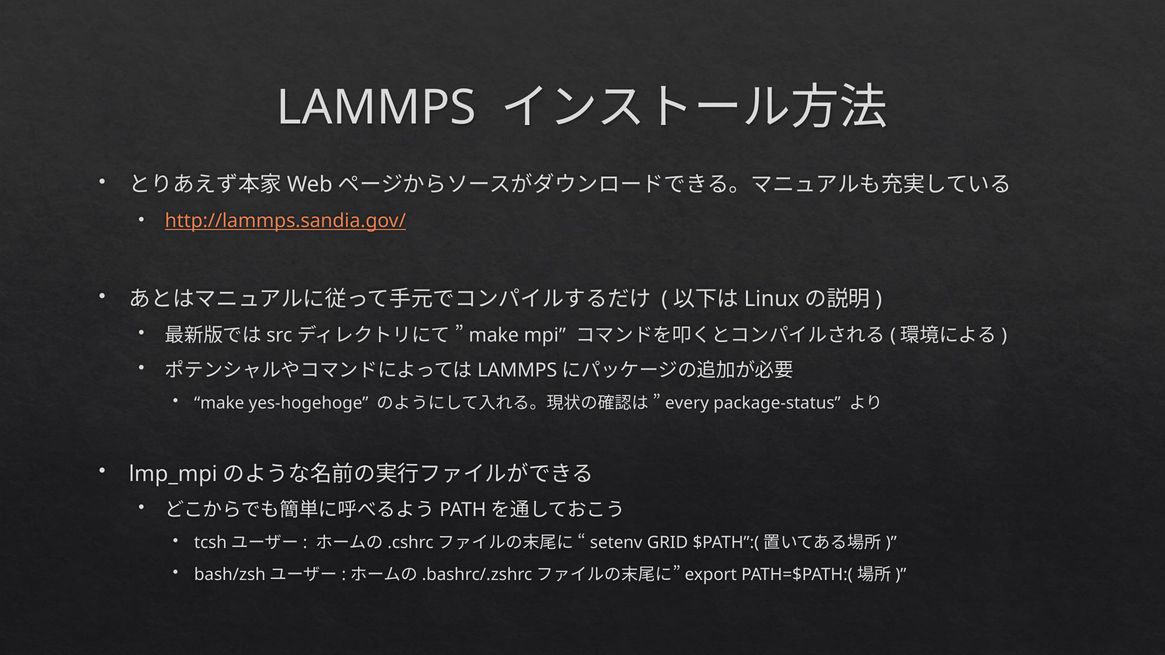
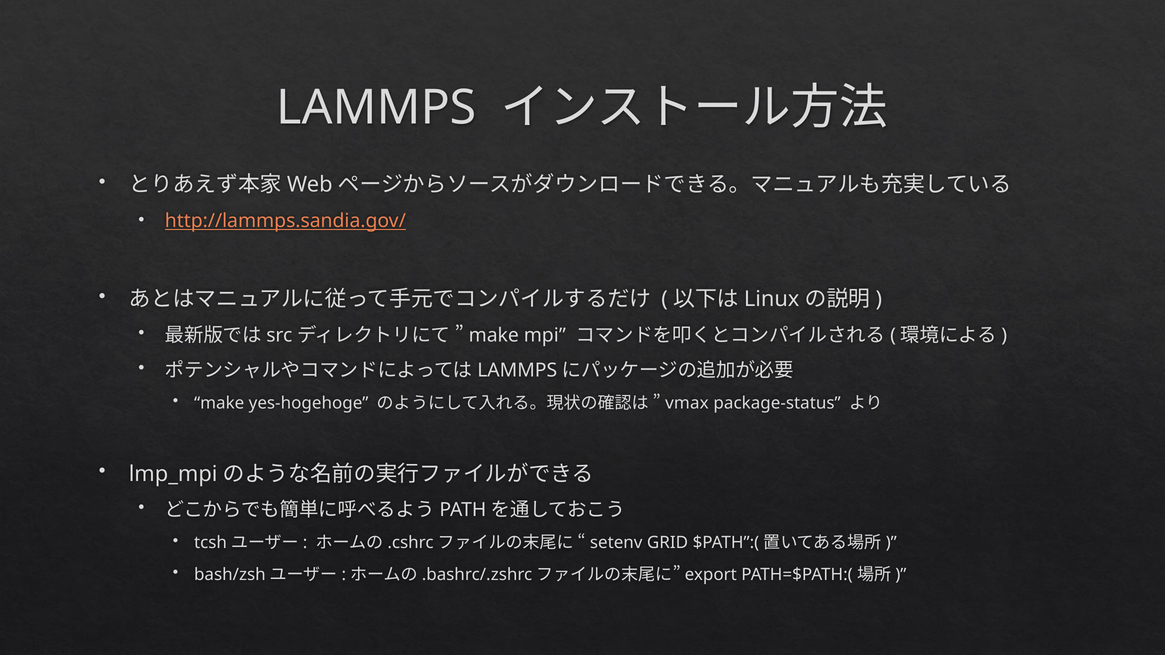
every: every -> vmax
